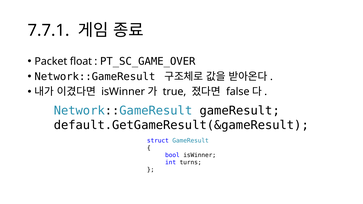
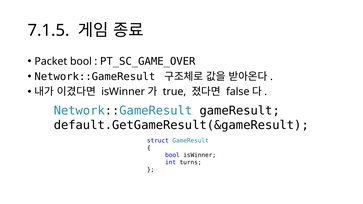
7.7.1: 7.7.1 -> 7.1.5
Packet float: float -> bool
